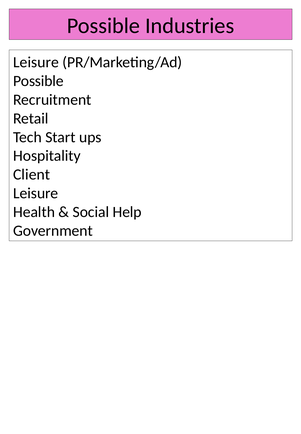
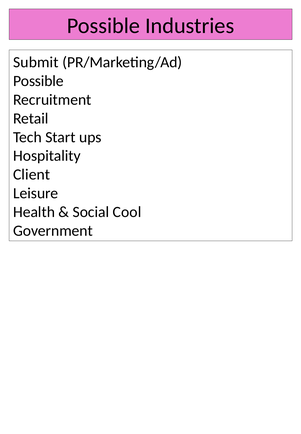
Leisure at (36, 62): Leisure -> Submit
Help: Help -> Cool
